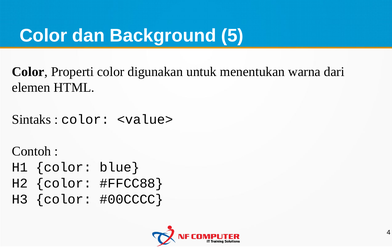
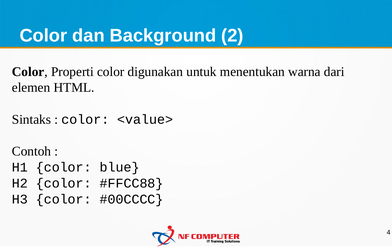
5: 5 -> 2
